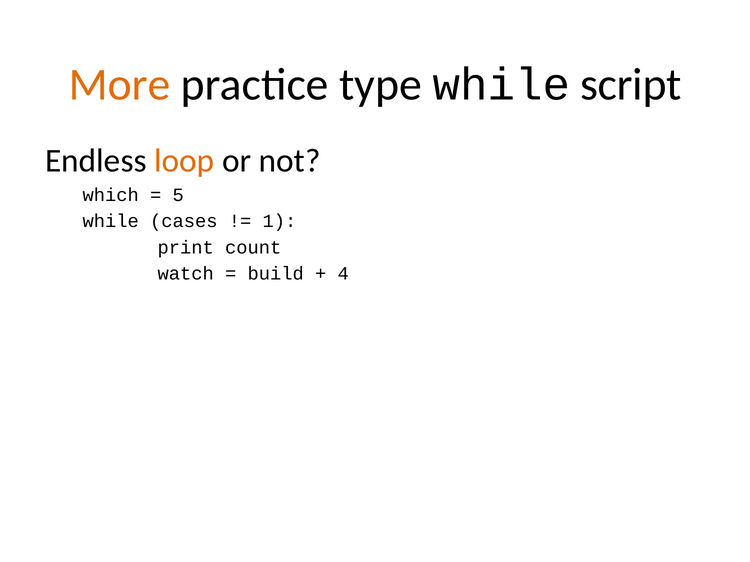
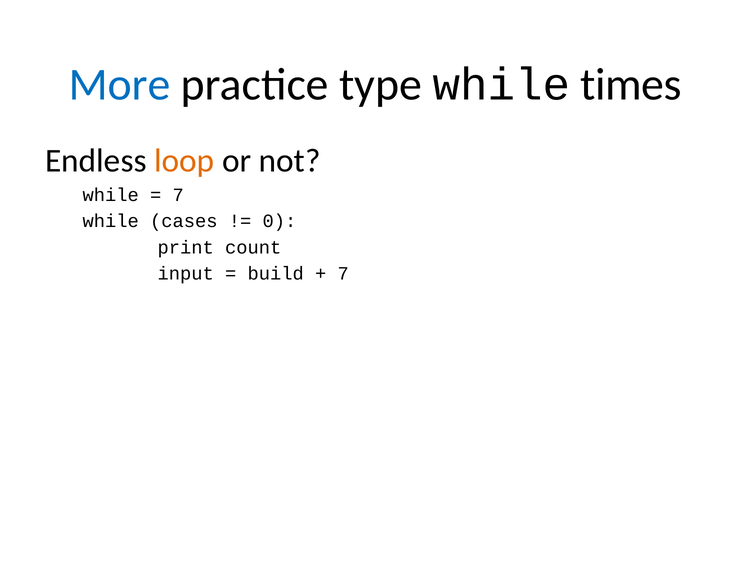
More colour: orange -> blue
script: script -> times
which at (111, 195): which -> while
5 at (178, 195): 5 -> 7
1: 1 -> 0
watch: watch -> input
4 at (343, 274): 4 -> 7
